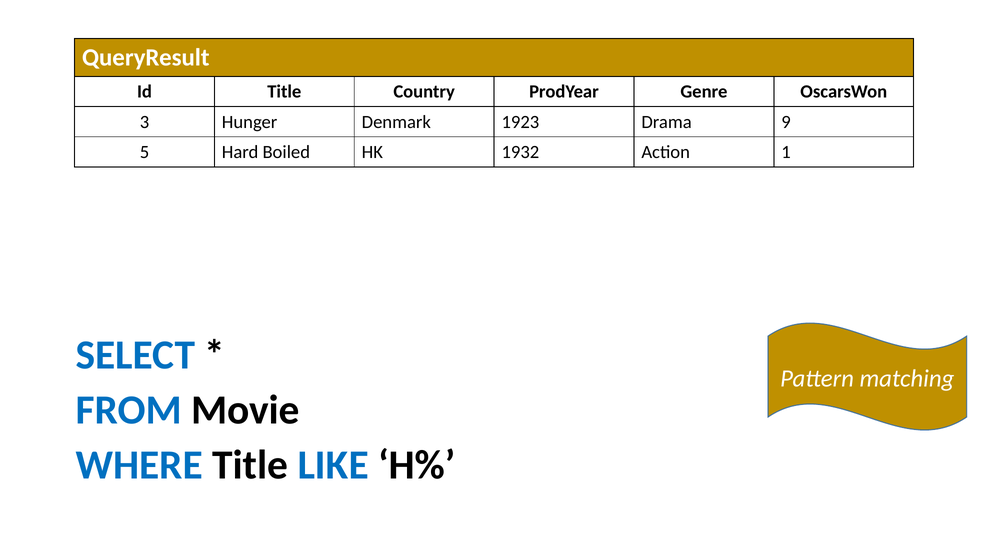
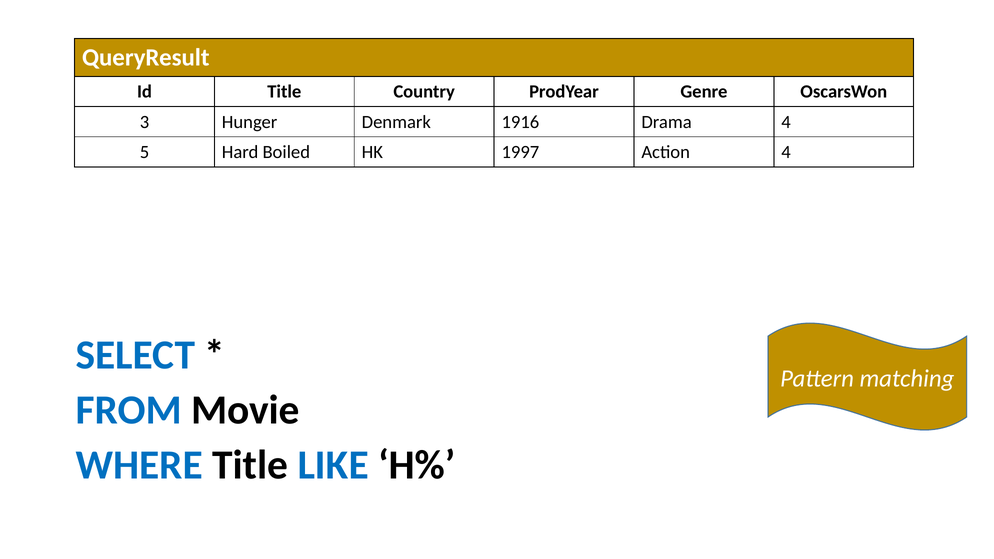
1923: 1923 -> 1916
Drama 9: 9 -> 4
1932: 1932 -> 1997
Action 1: 1 -> 4
